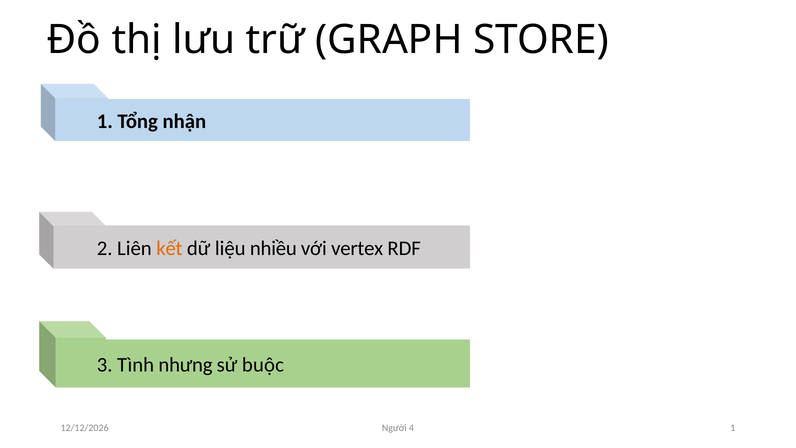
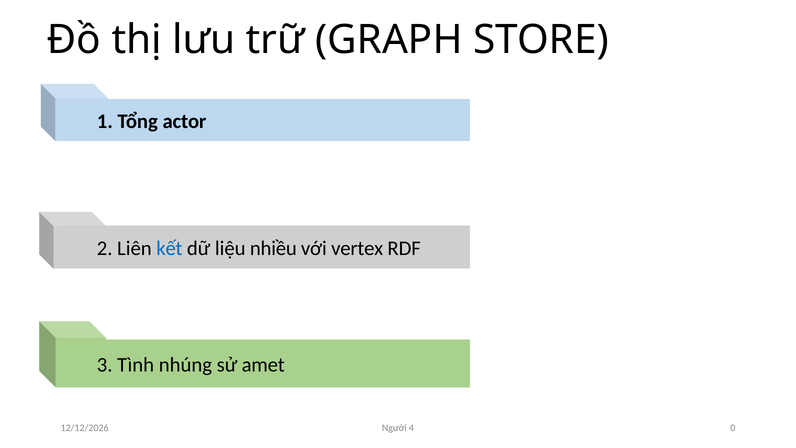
nhận: nhận -> actor
kết colour: orange -> blue
nhưng: nhưng -> nhúng
buộc: buộc -> amet
4 1: 1 -> 0
